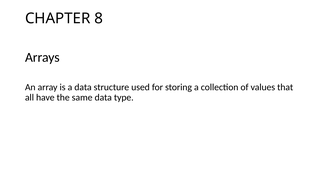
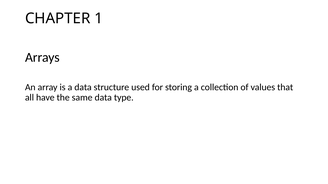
8: 8 -> 1
